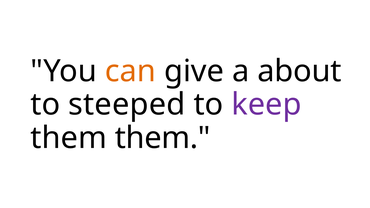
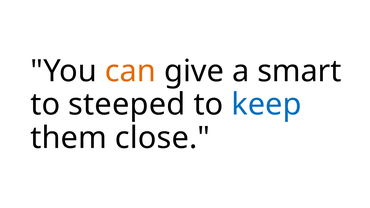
about: about -> smart
keep colour: purple -> blue
them them: them -> close
